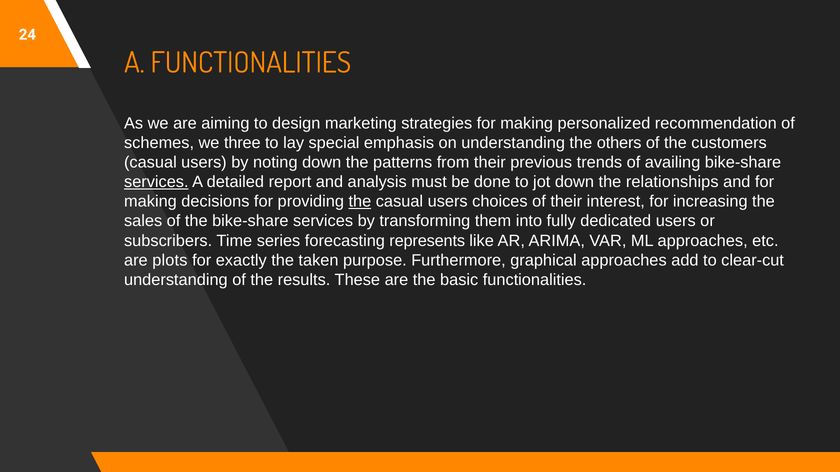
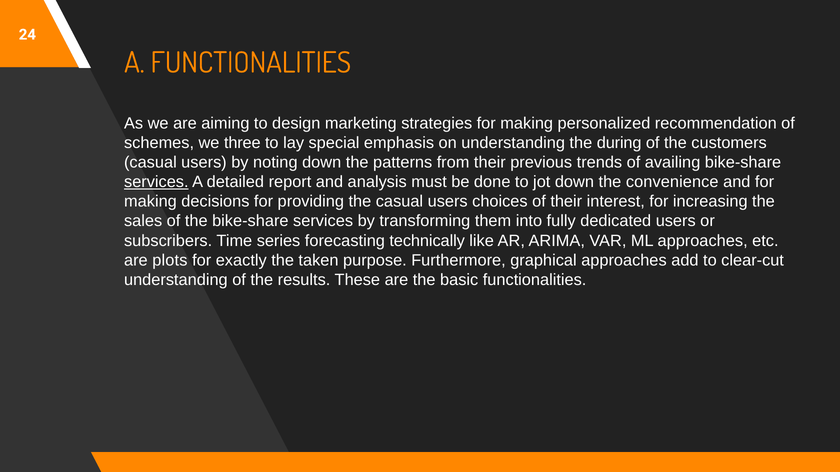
others: others -> during
relationships: relationships -> convenience
the at (360, 202) underline: present -> none
represents: represents -> technically
